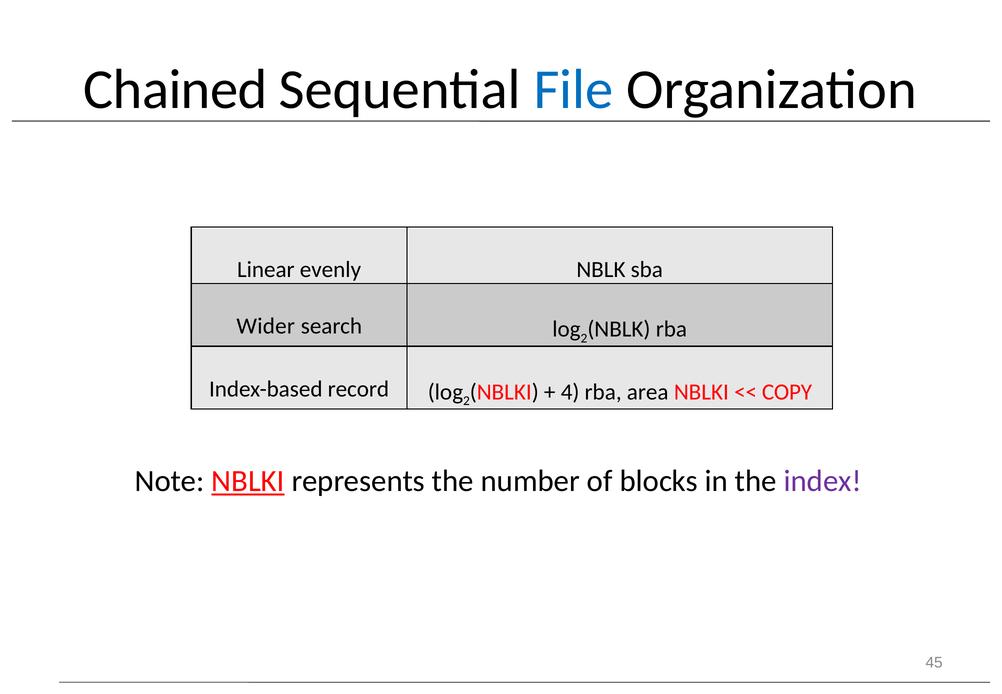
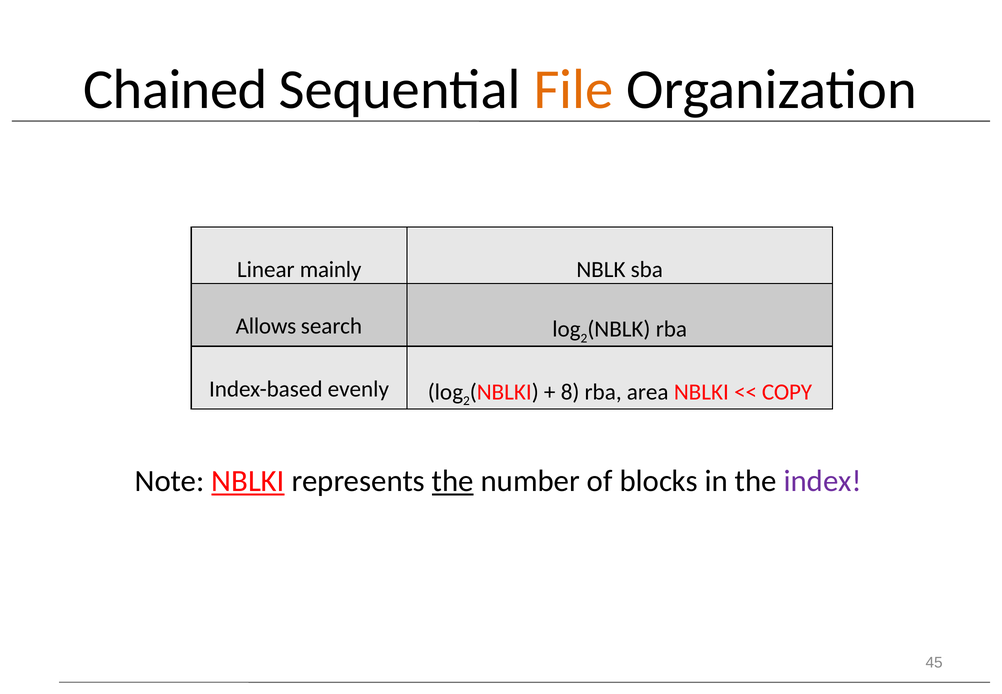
File colour: blue -> orange
evenly: evenly -> mainly
Wider: Wider -> Allows
record: record -> evenly
4: 4 -> 8
the at (453, 481) underline: none -> present
